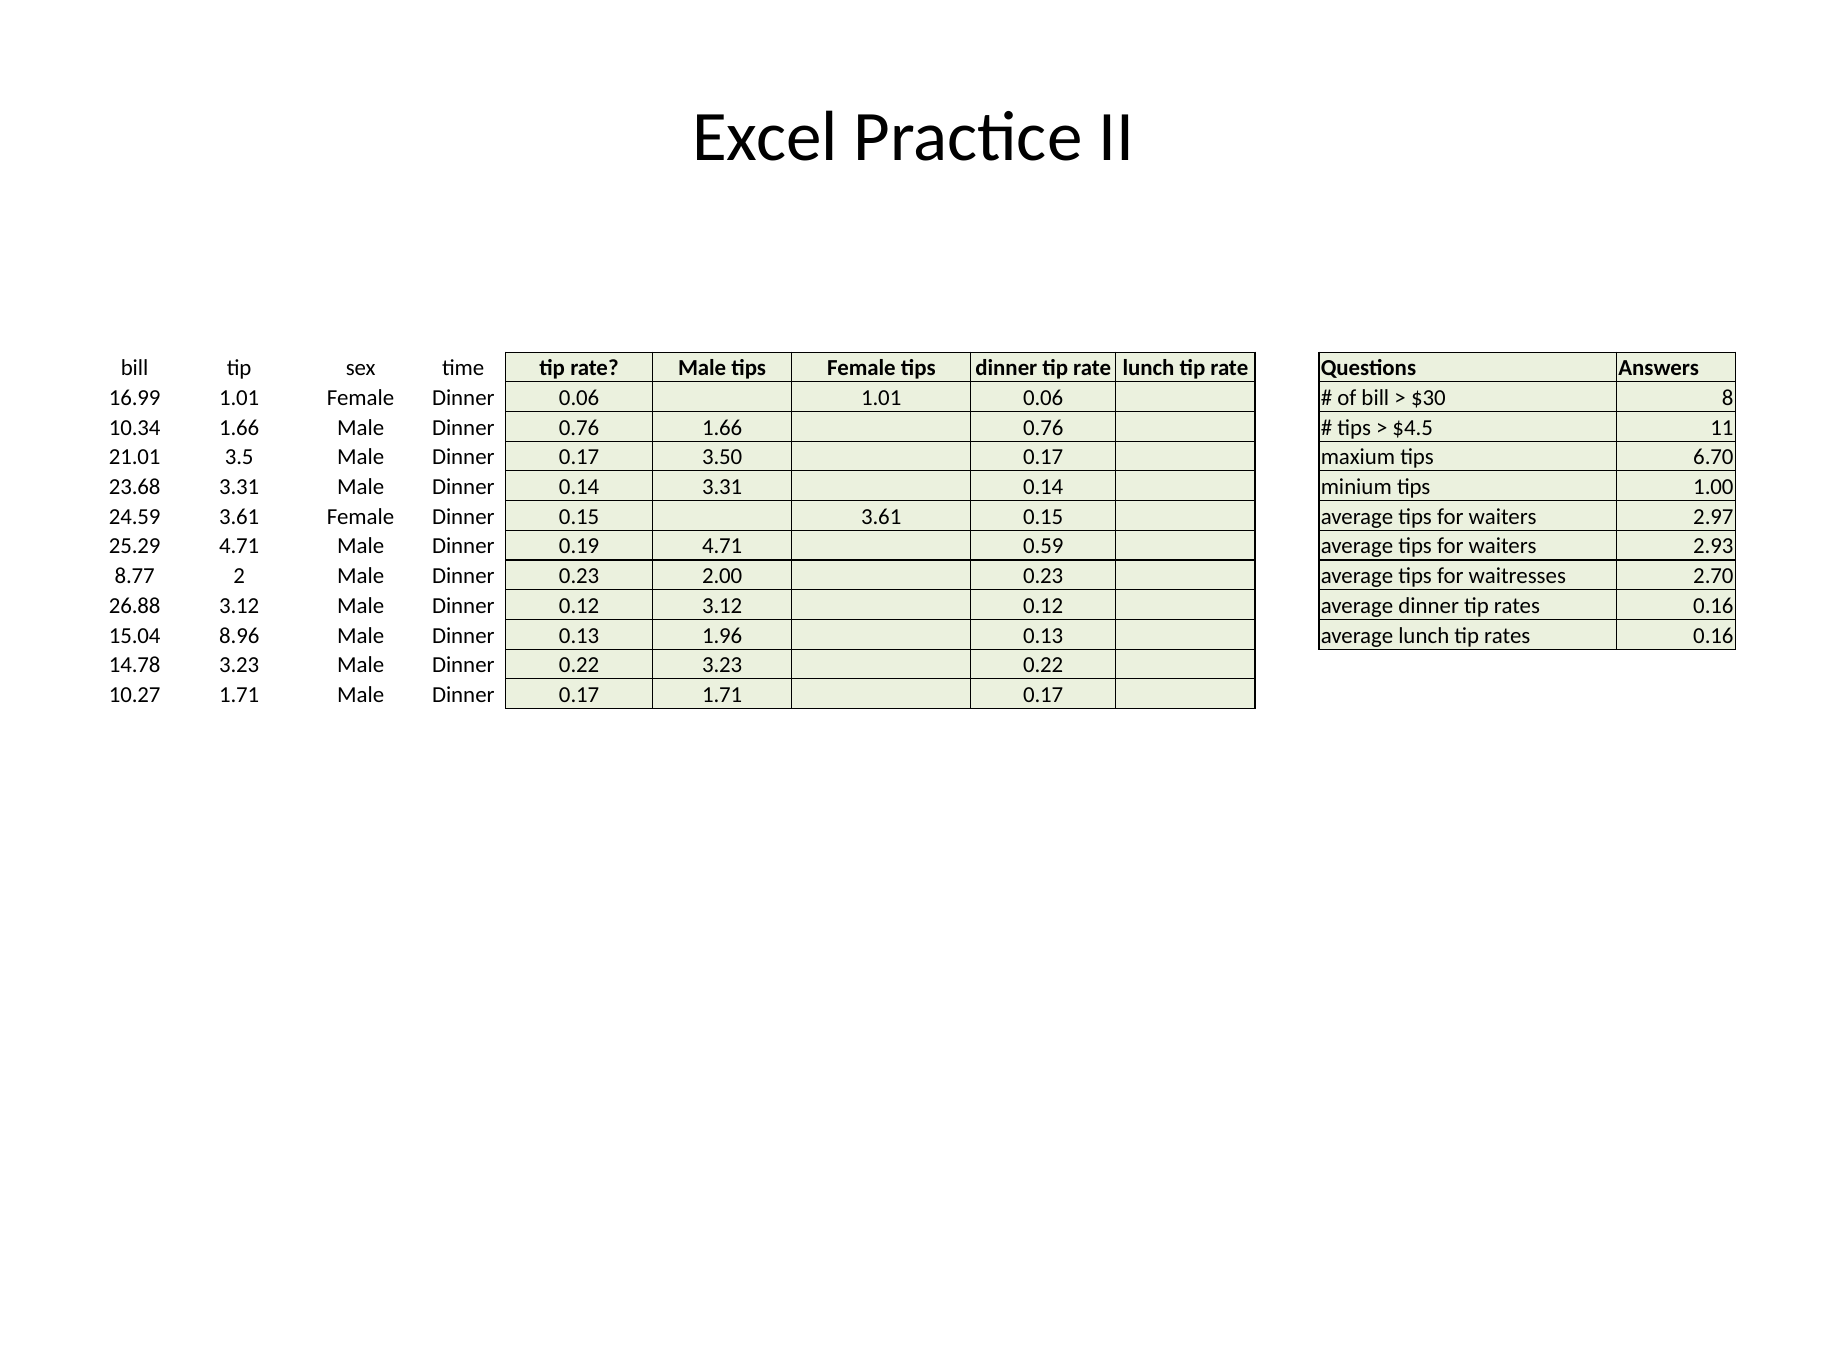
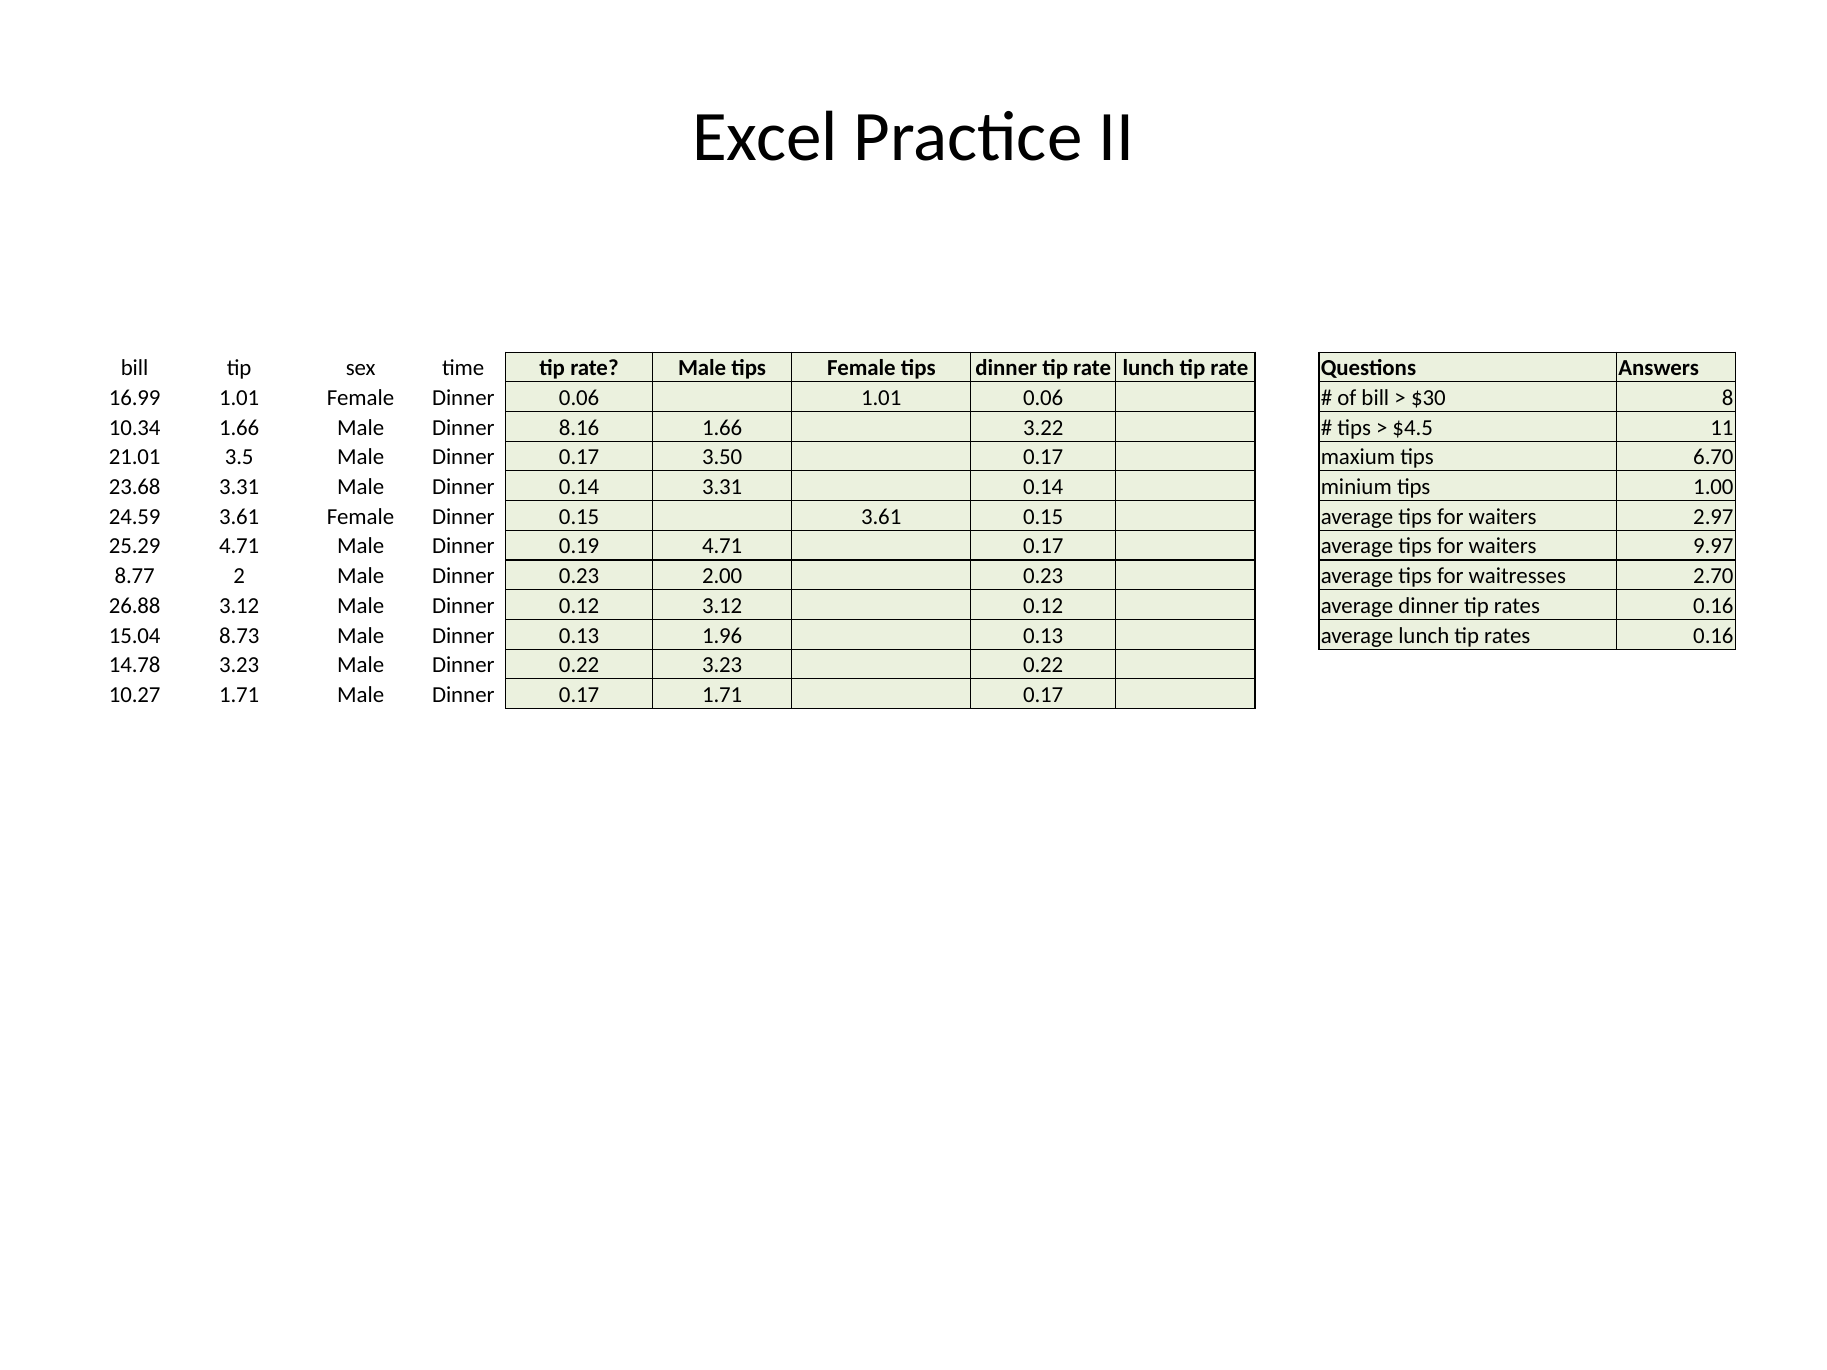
Dinner 0.76: 0.76 -> 8.16
1.66 0.76: 0.76 -> 3.22
4.71 0.59: 0.59 -> 0.17
2.93: 2.93 -> 9.97
8.96: 8.96 -> 8.73
